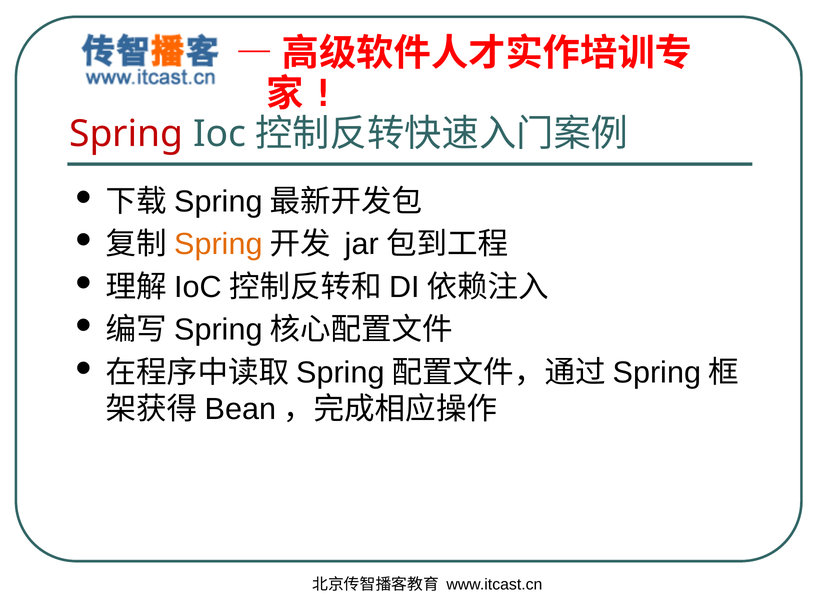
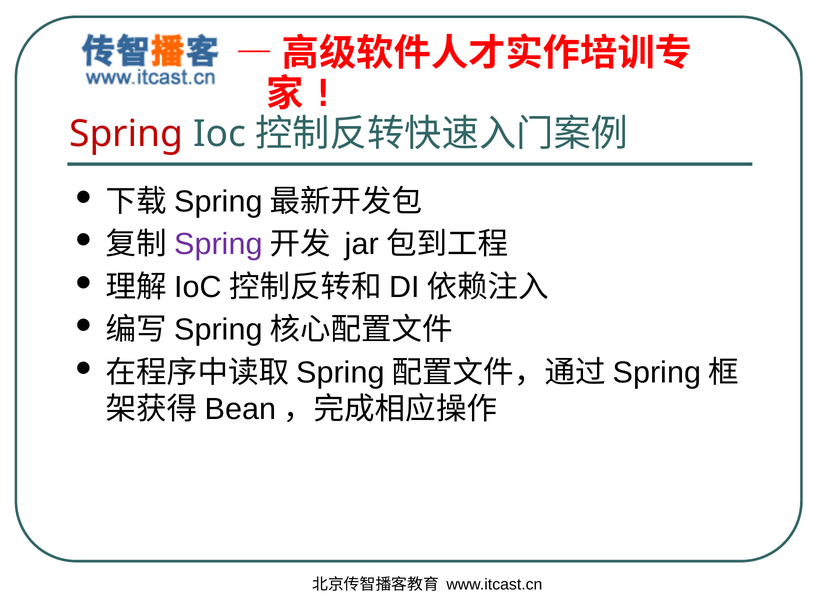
Spring at (218, 245) colour: orange -> purple
